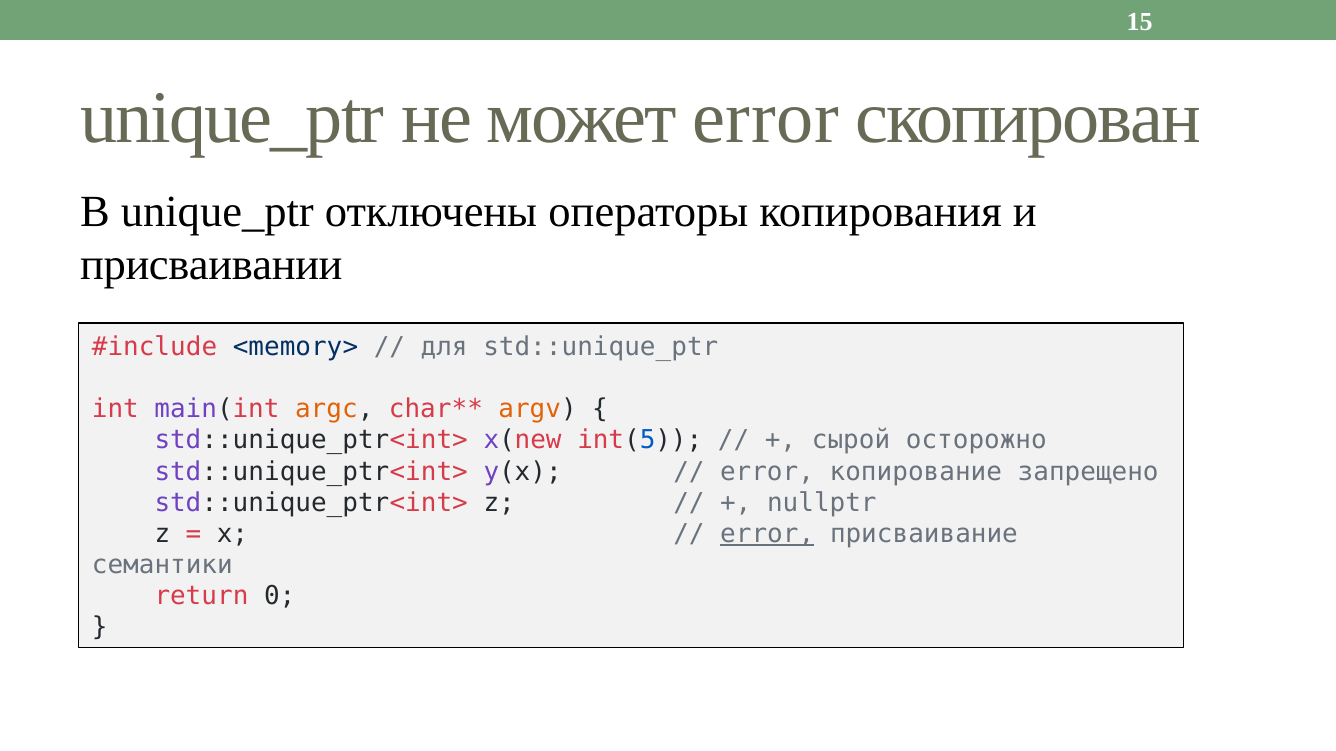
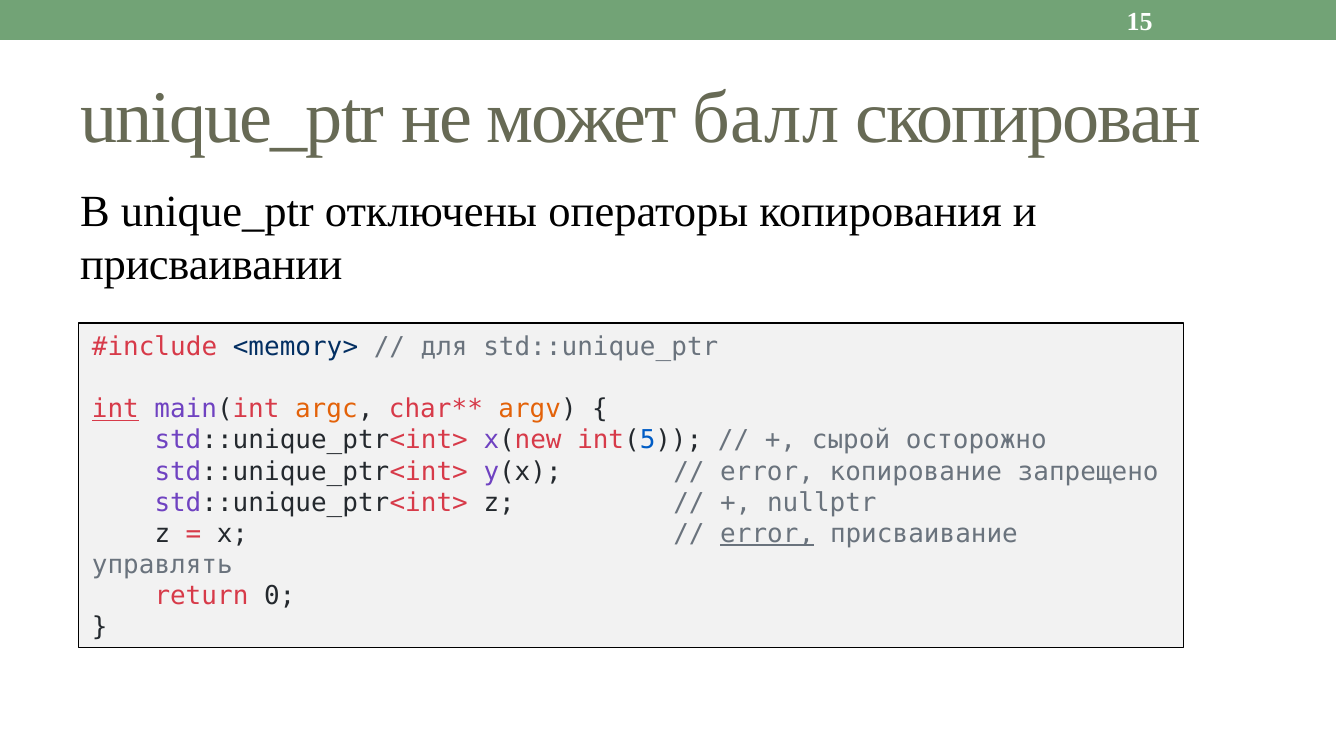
может error: error -> балл
int underline: none -> present
семантики: семантики -> управлять
